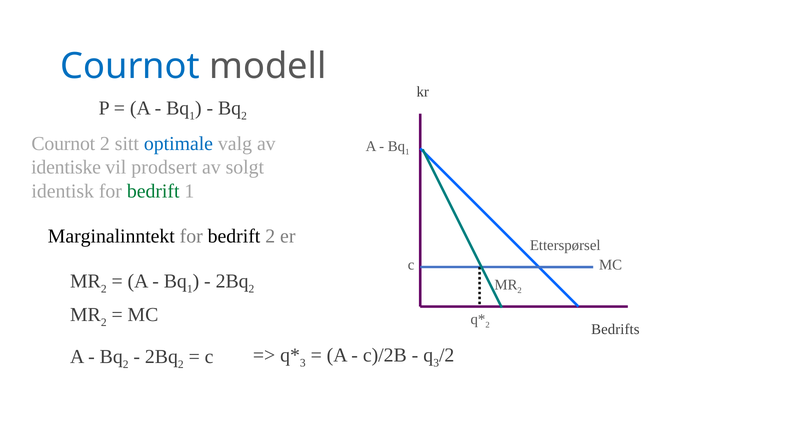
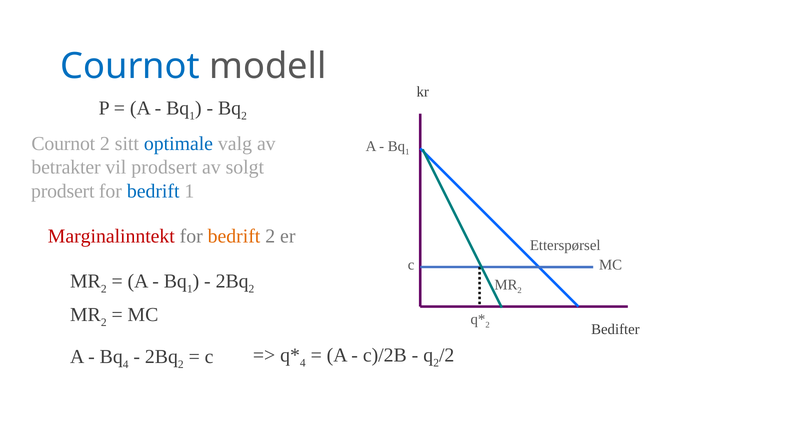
identiske: identiske -> betrakter
identisk at (63, 191): identisk -> prodsert
bedrift at (153, 191) colour: green -> blue
Marginalinntekt colour: black -> red
bedrift at (234, 236) colour: black -> orange
Bedrifts: Bedrifts -> Bedifter
2 at (126, 364): 2 -> 4
3 at (303, 363): 3 -> 4
q 3: 3 -> 2
